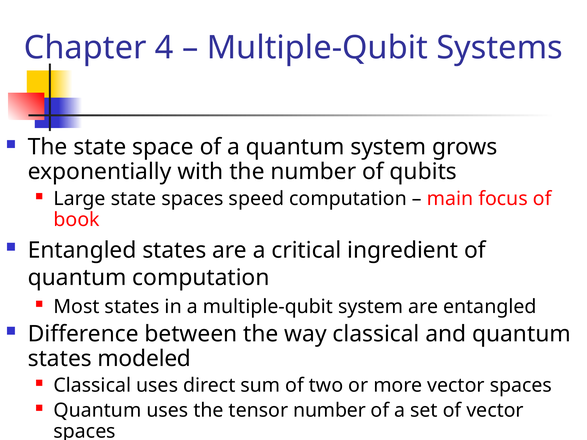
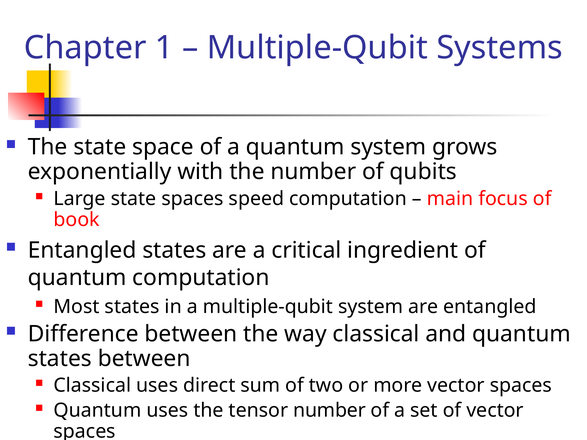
4: 4 -> 1
states modeled: modeled -> between
